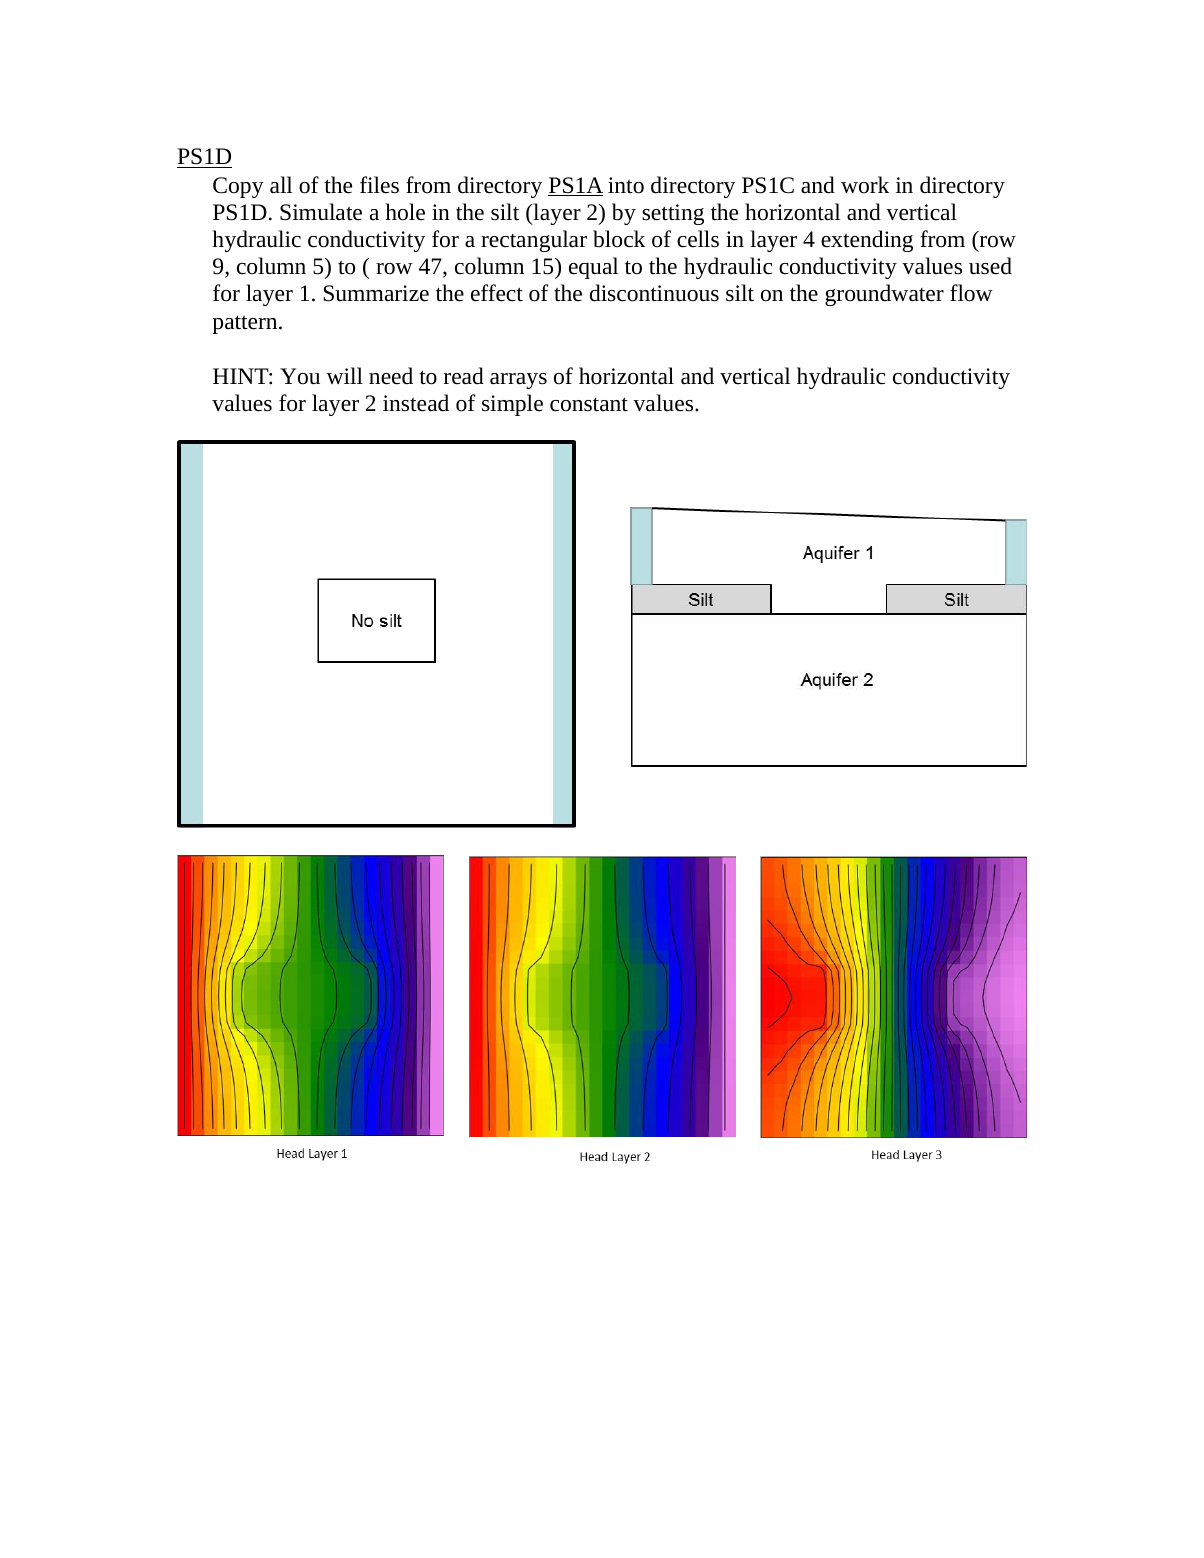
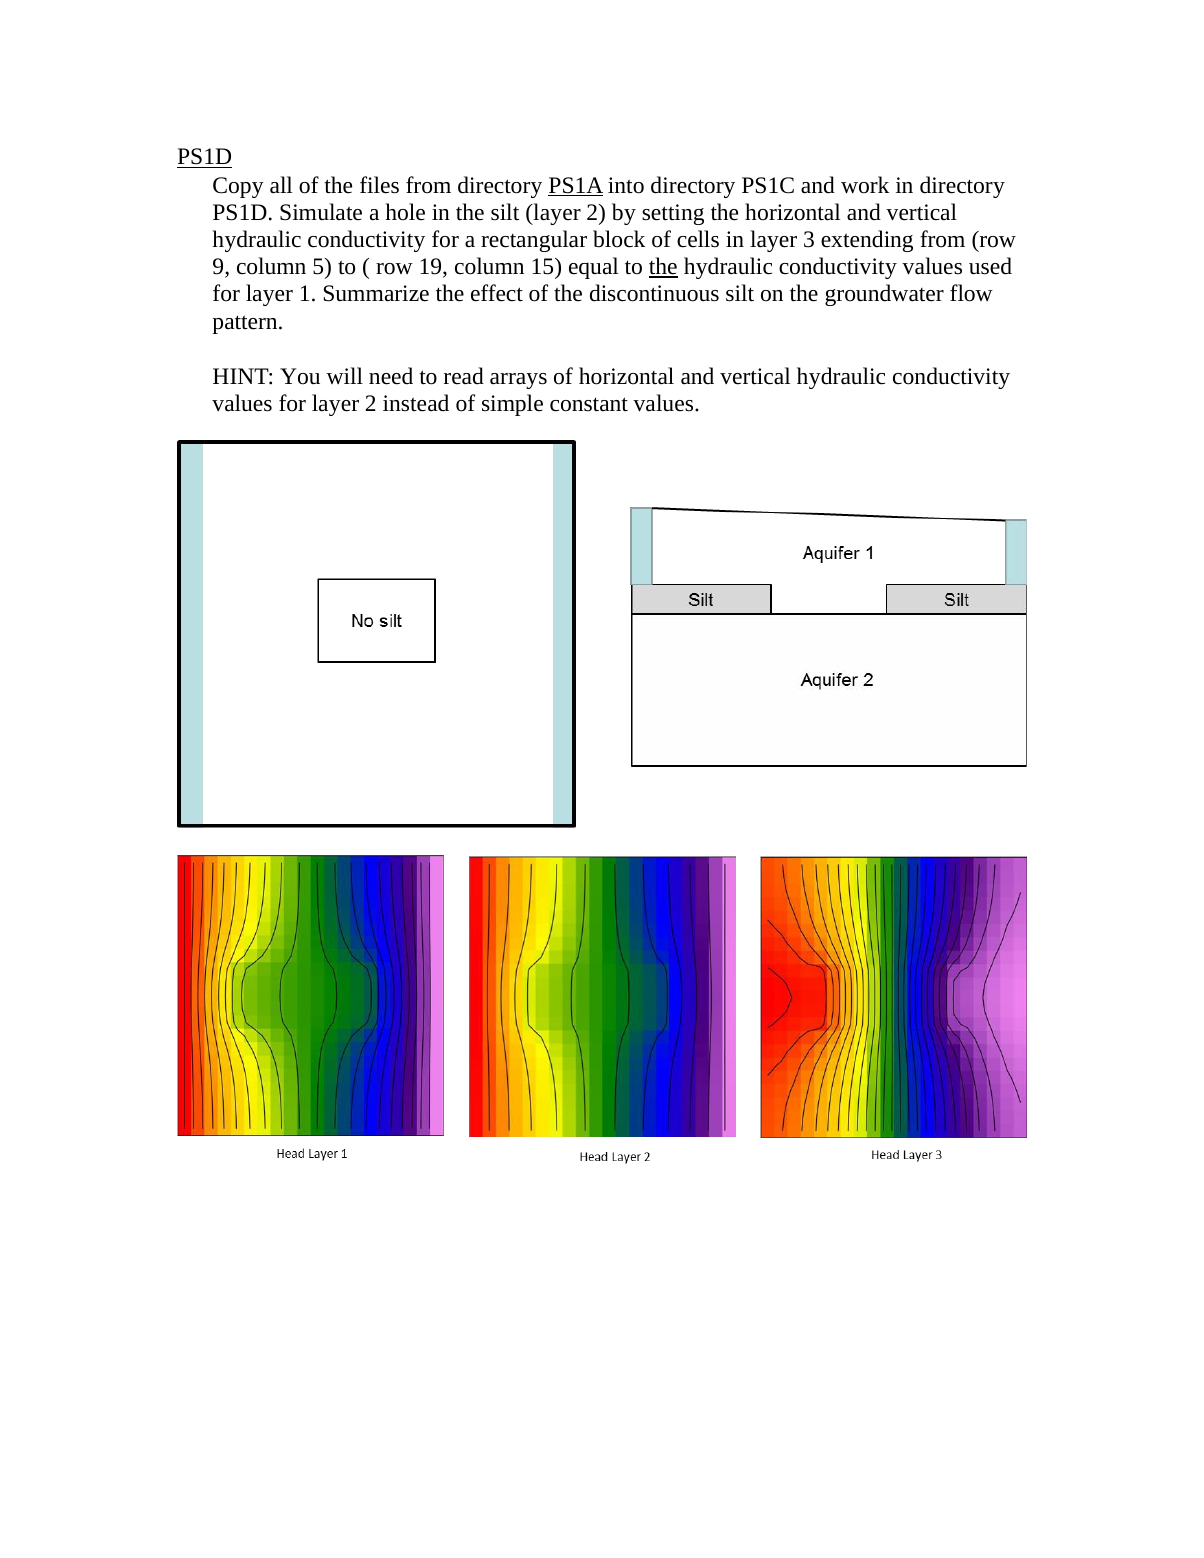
4: 4 -> 3
47: 47 -> 19
the at (663, 267) underline: none -> present
